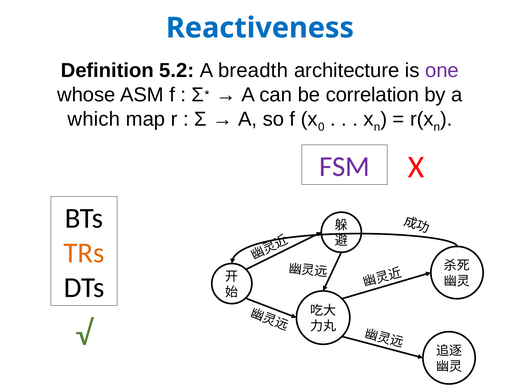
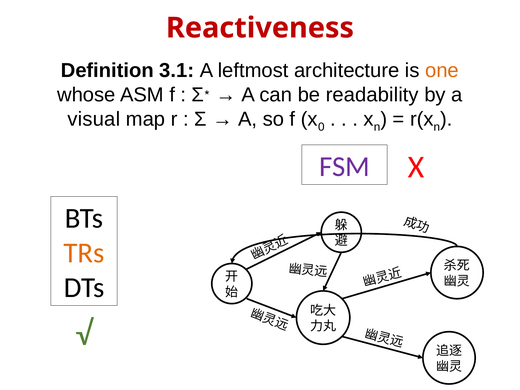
Reactiveness colour: blue -> red
5.2: 5.2 -> 3.1
breadth: breadth -> leftmost
one colour: purple -> orange
correlation: correlation -> readability
which: which -> visual
